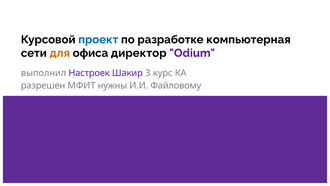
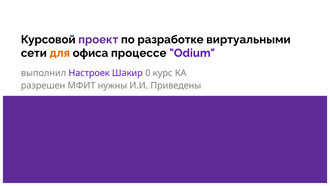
проект colour: blue -> purple
компьютерная: компьютерная -> виртуальными
директор: директор -> процессе
3: 3 -> 0
Файловому: Файловому -> Приведены
